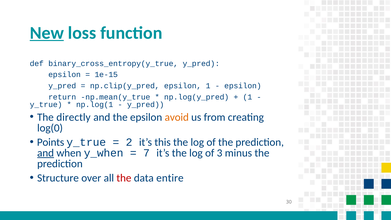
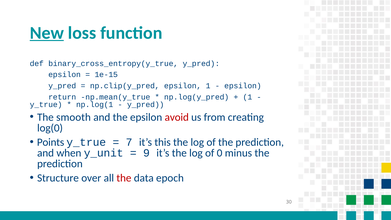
directly: directly -> smooth
avoid colour: orange -> red
2: 2 -> 7
and at (46, 153) underline: present -> none
y_when: y_when -> y_unit
7: 7 -> 9
3: 3 -> 0
entire: entire -> epoch
